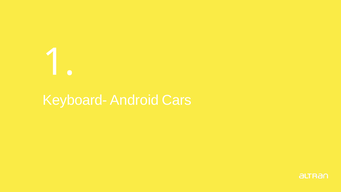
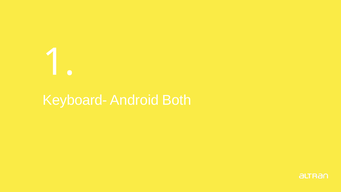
Cars: Cars -> Both
